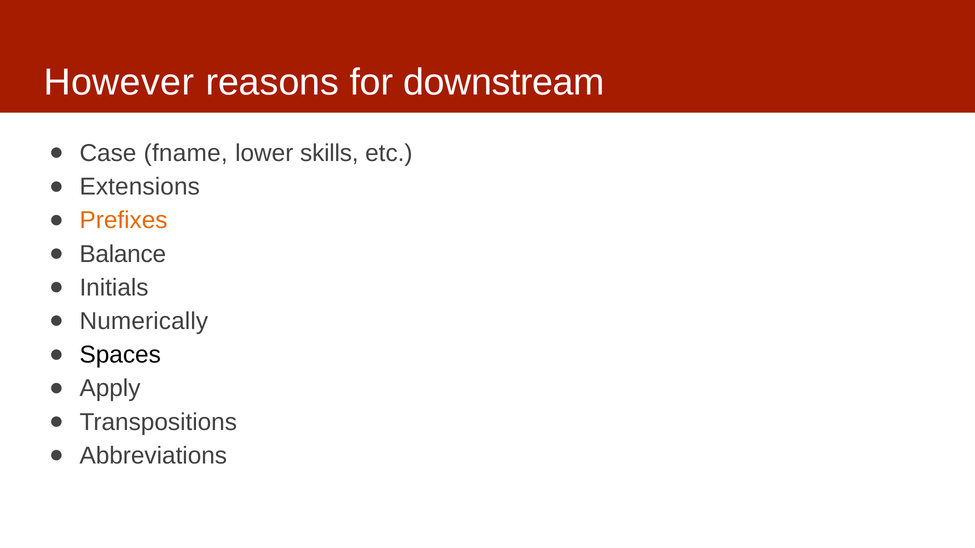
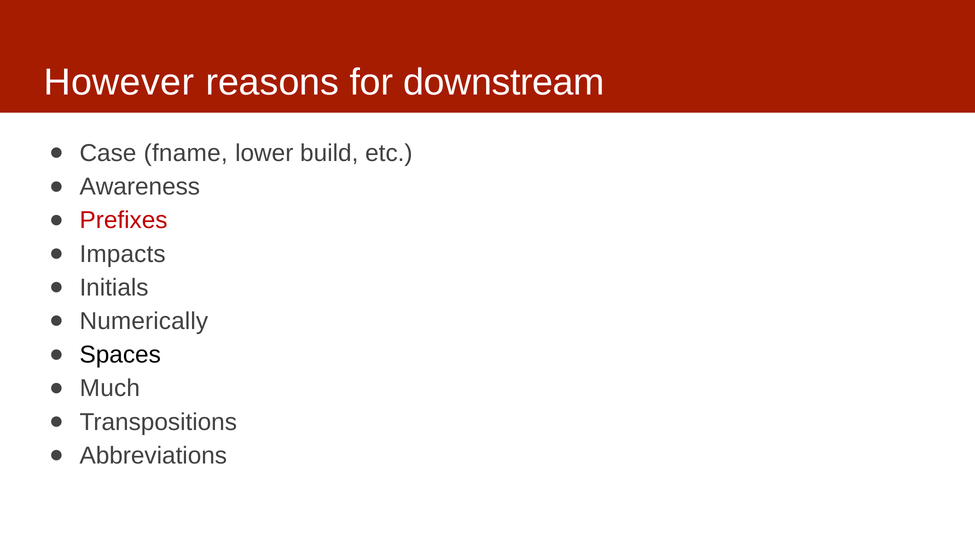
skills: skills -> build
Extensions: Extensions -> Awareness
Prefixes colour: orange -> red
Balance: Balance -> Impacts
Apply: Apply -> Much
